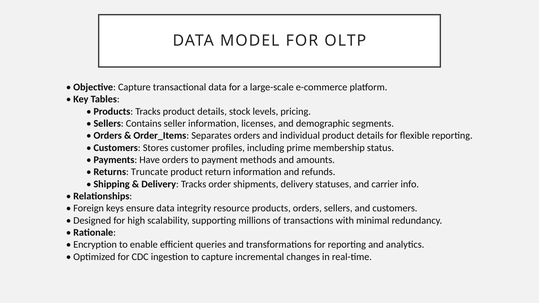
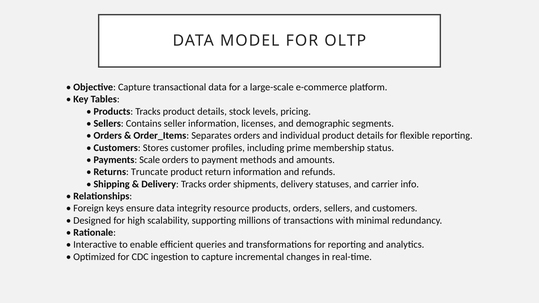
Have: Have -> Scale
Encryption: Encryption -> Interactive
